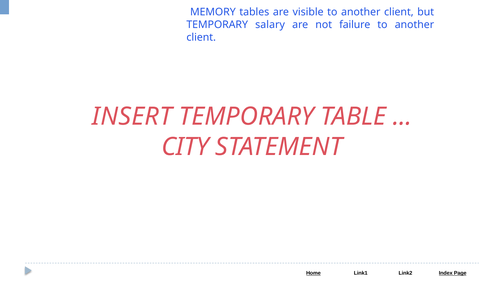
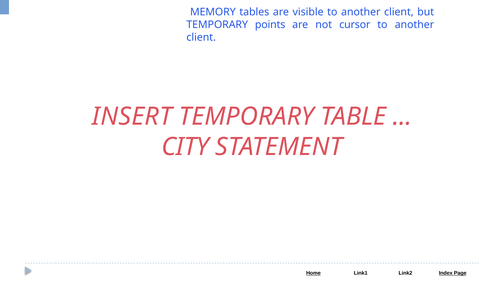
salary: salary -> points
failure: failure -> cursor
